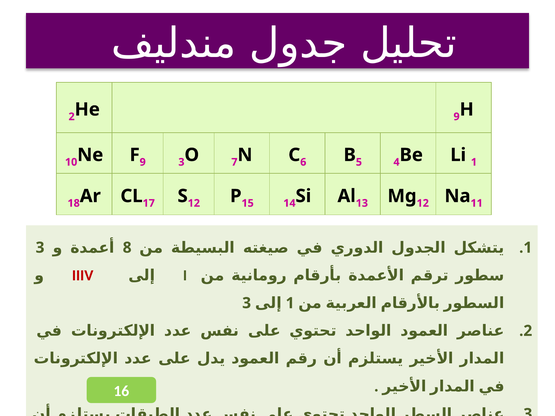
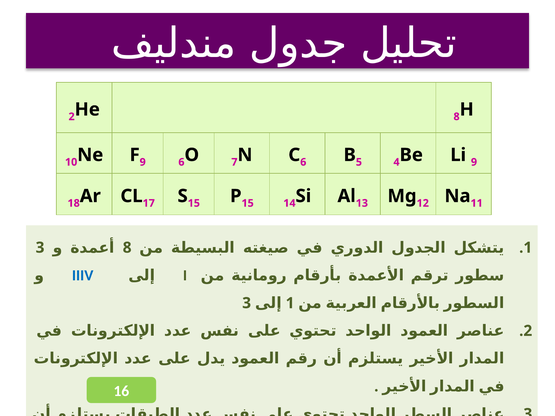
9 at (457, 117): 9 -> 8
3 at (181, 162): 3 -> 6
Li 1: 1 -> 9
12 at (194, 203): 12 -> 15
IIIV colour: red -> blue
